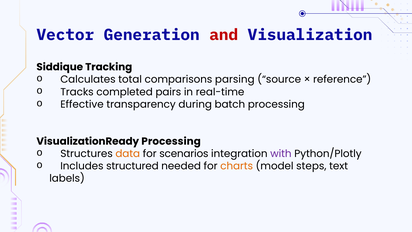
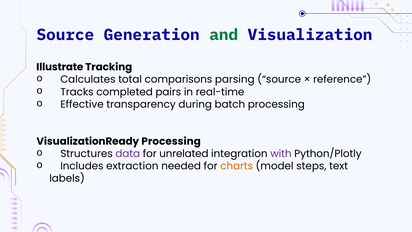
Vector at (65, 35): Vector -> Source
and colour: red -> green
Siddique: Siddique -> Illustrate
data colour: orange -> purple
scenarios: scenarios -> unrelated
structured: structured -> extraction
